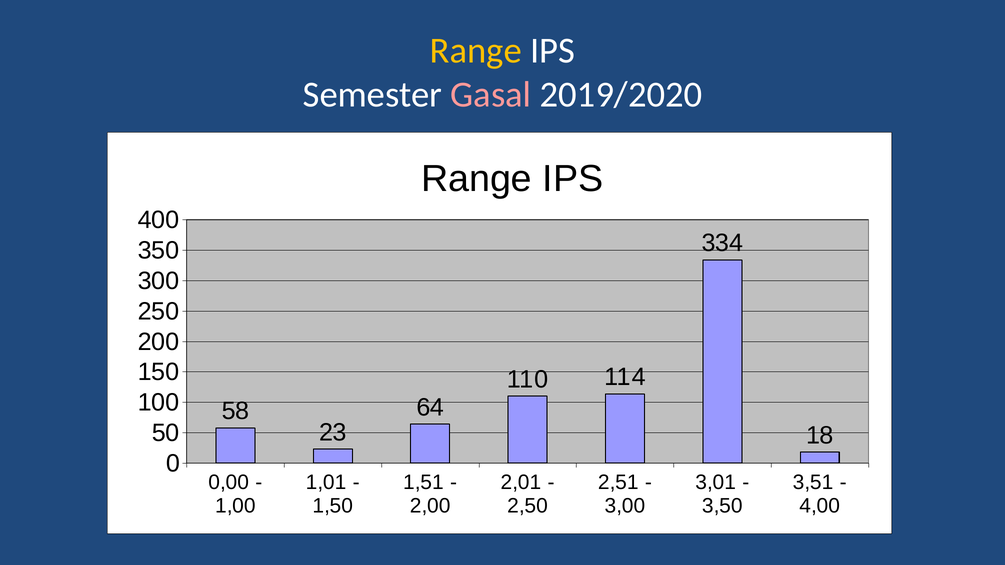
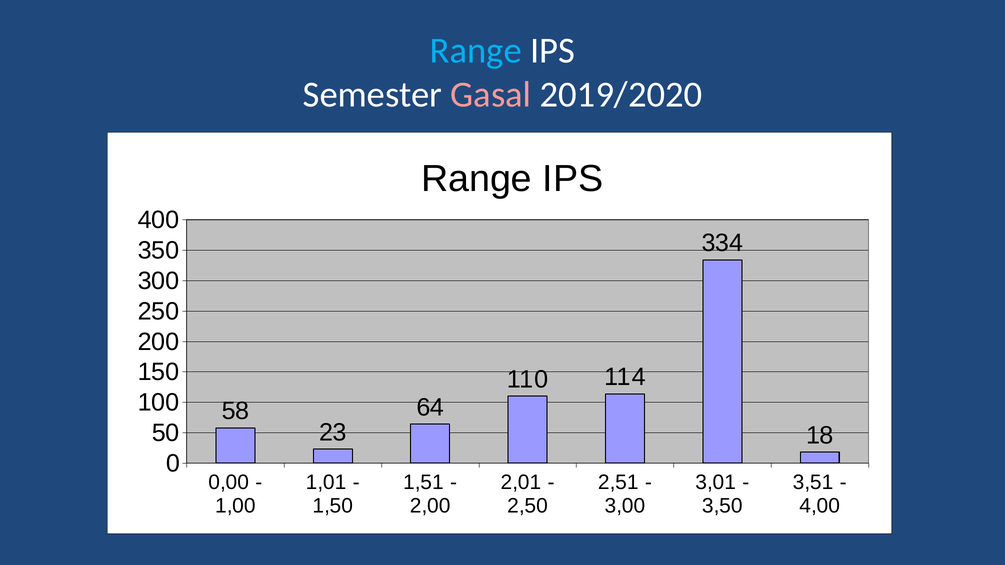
Range at (476, 51) colour: yellow -> light blue
